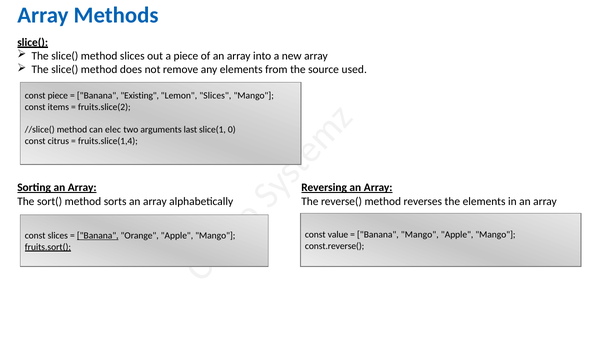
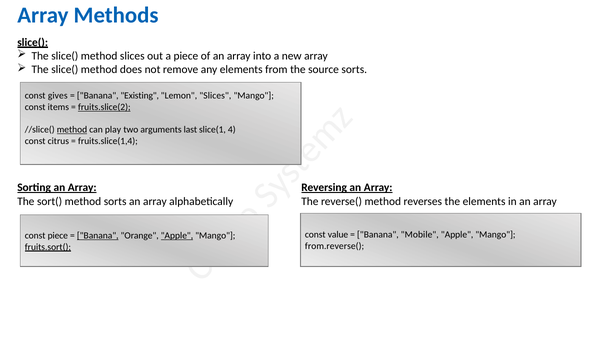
used at (354, 70): used -> sorts
const piece: piece -> gives
fruits.slice(2 underline: none -> present
method at (72, 130) underline: none -> present
elec: elec -> play
0: 0 -> 4
Banana Mango: Mango -> Mobile
const slices: slices -> piece
Apple at (177, 236) underline: none -> present
const.reverse(: const.reverse( -> from.reverse(
